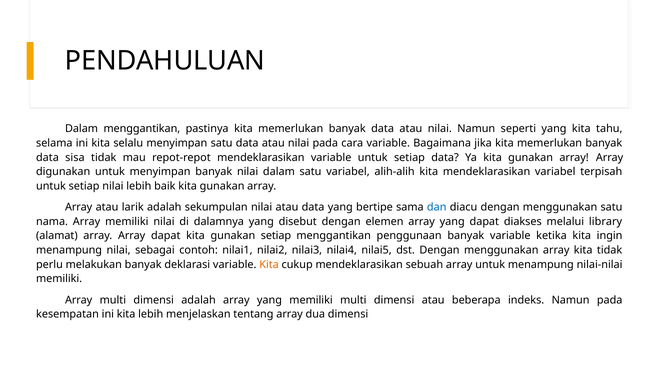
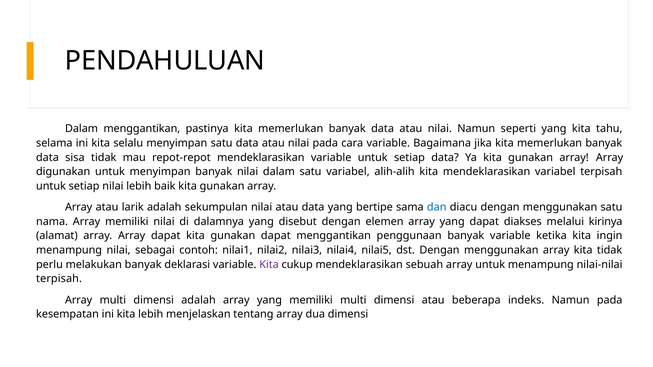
library: library -> kirinya
gunakan setiap: setiap -> dapat
Kita at (269, 265) colour: orange -> purple
memiliki at (59, 279): memiliki -> terpisah
